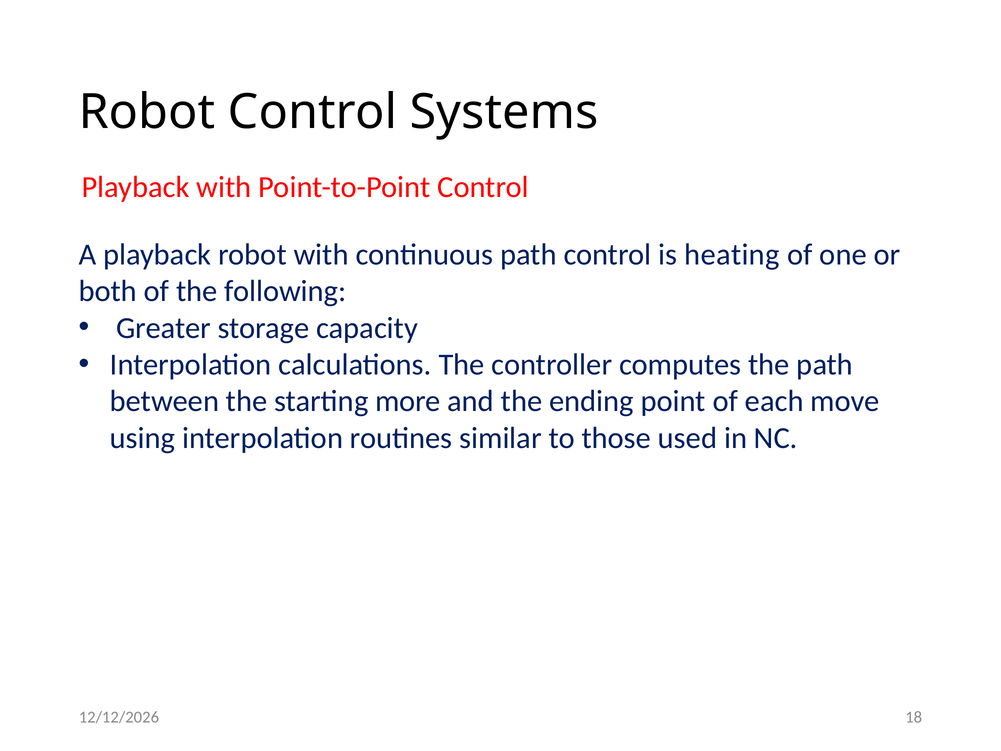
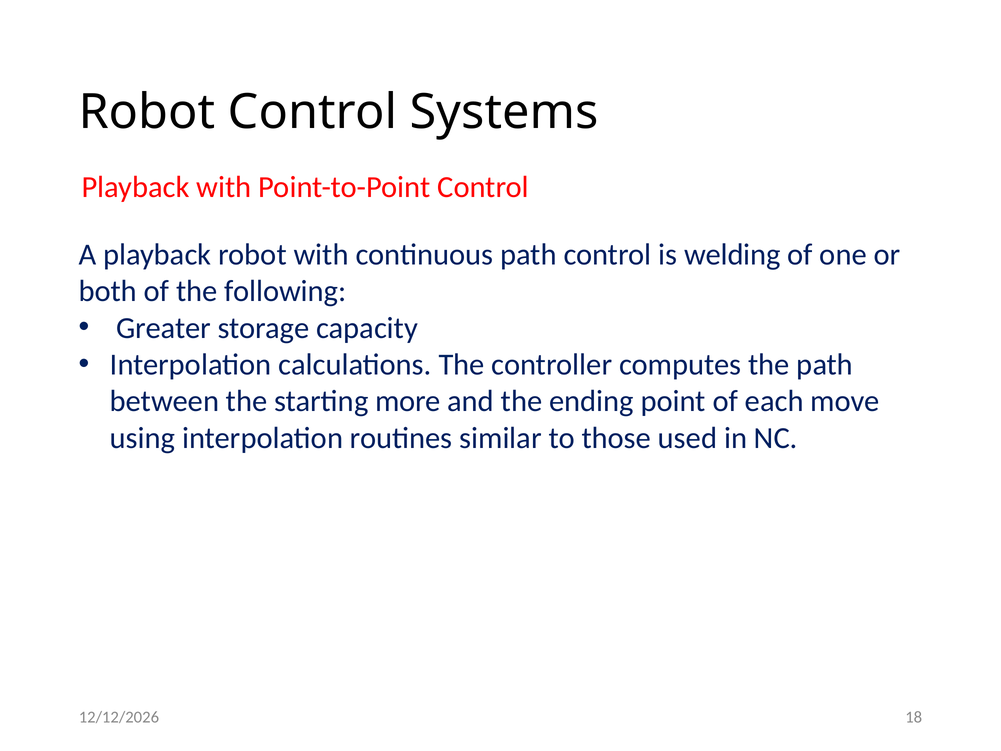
heating: heating -> welding
